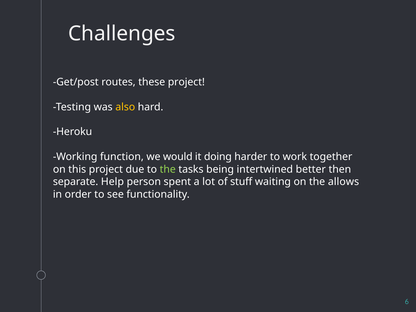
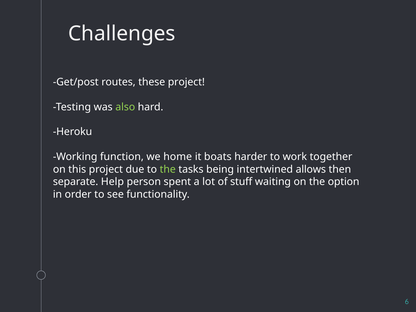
also colour: yellow -> light green
would: would -> home
doing: doing -> boats
better: better -> allows
allows: allows -> option
